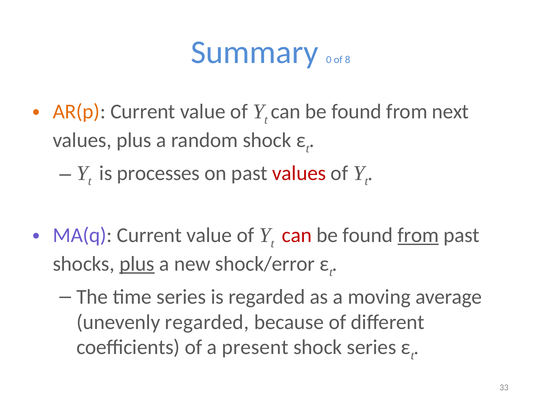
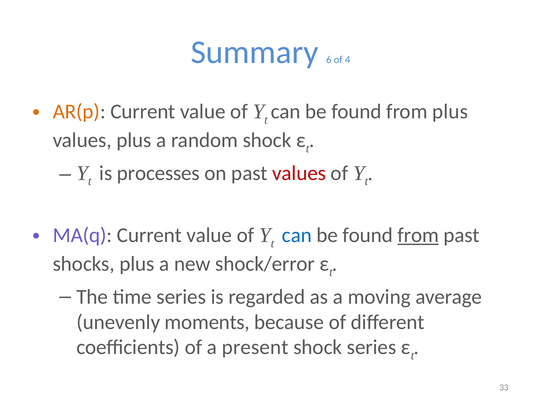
0: 0 -> 6
8: 8 -> 4
from next: next -> plus
can at (297, 235) colour: red -> blue
plus at (137, 264) underline: present -> none
unevenly regarded: regarded -> moments
